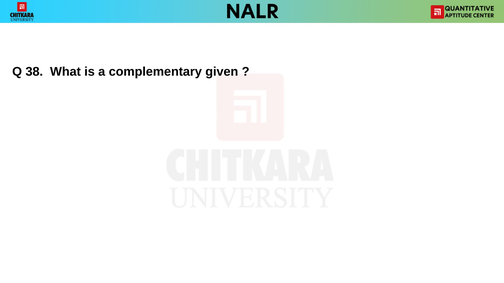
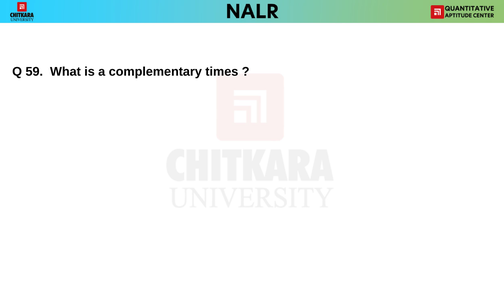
38: 38 -> 59
given: given -> times
